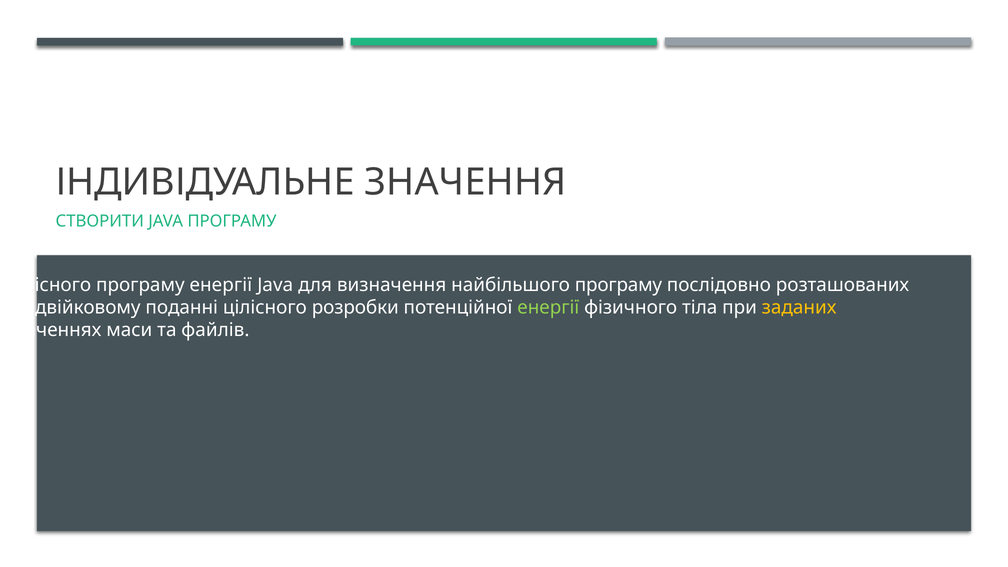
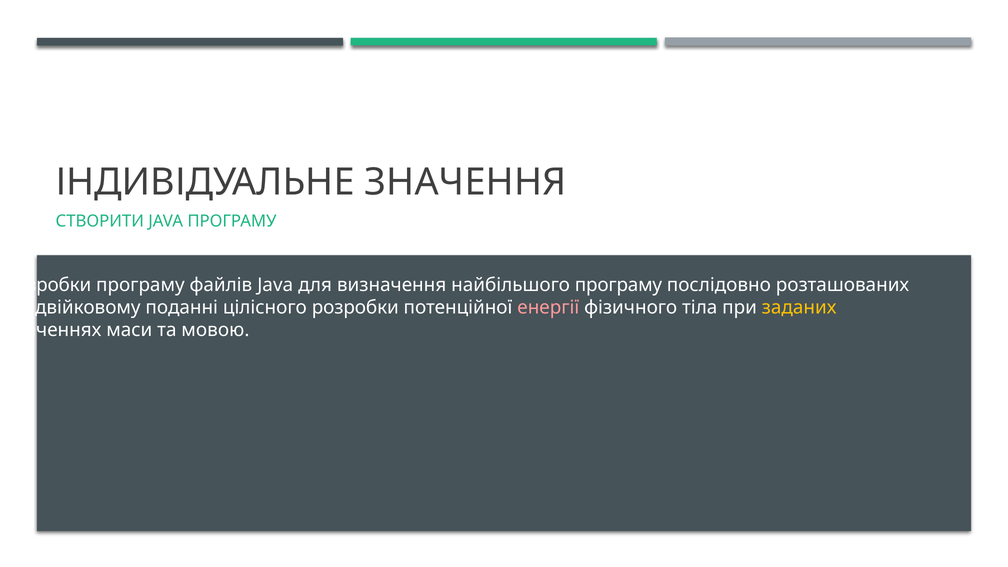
Цілісного at (48, 285): Цілісного -> Розробки
програму енергії: енергії -> файлів
енергії at (548, 308) colour: light green -> pink
файлів: файлів -> мовою
